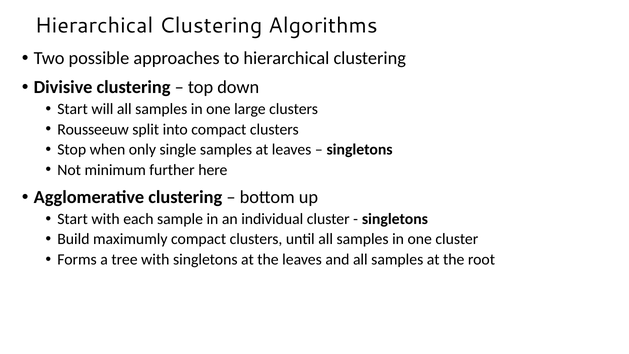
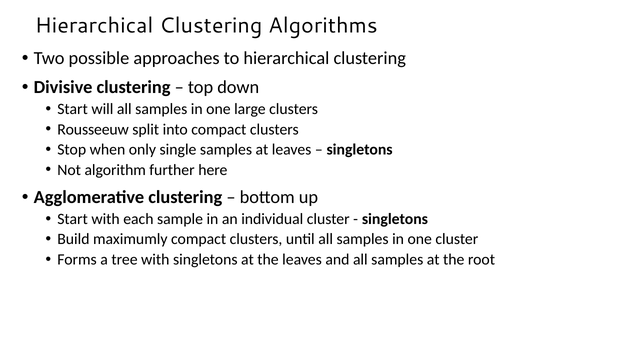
minimum: minimum -> algorithm
